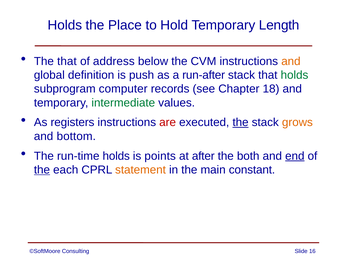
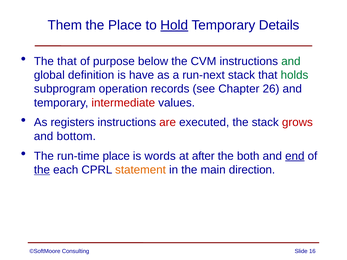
Holds at (65, 25): Holds -> Them
Hold underline: none -> present
Length: Length -> Details
address: address -> purpose
and at (291, 61) colour: orange -> green
push: push -> have
run-after: run-after -> run-next
computer: computer -> operation
18: 18 -> 26
intermediate colour: green -> red
the at (241, 123) underline: present -> none
grows colour: orange -> red
run-time holds: holds -> place
points: points -> words
constant: constant -> direction
